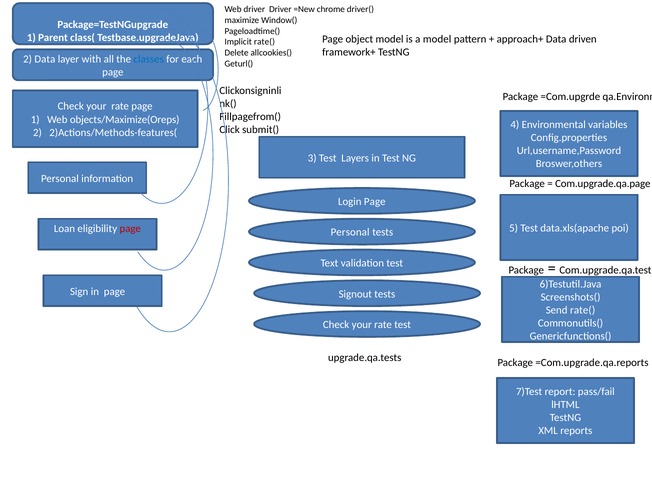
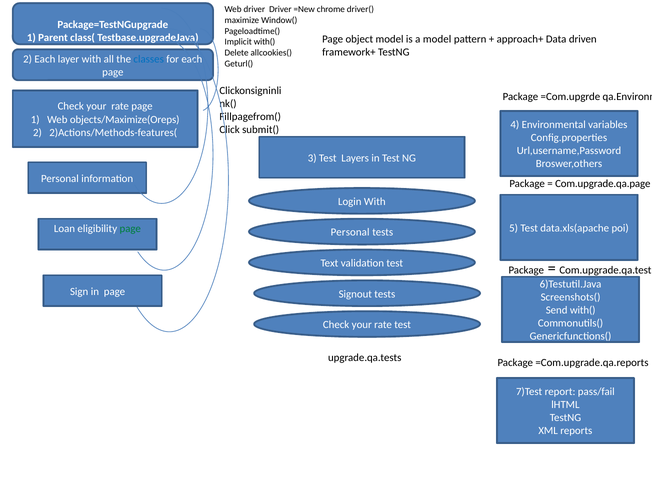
Implicit rate(: rate( -> with(
2 Data: Data -> Each
Login Page: Page -> With
page at (130, 228) colour: red -> green
Send rate(: rate( -> with(
